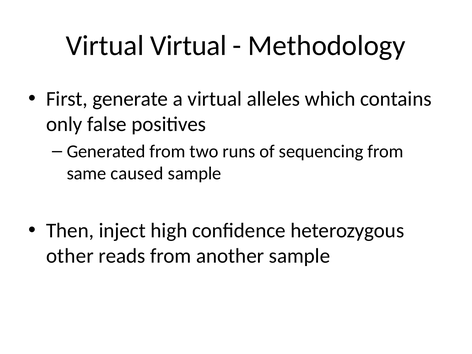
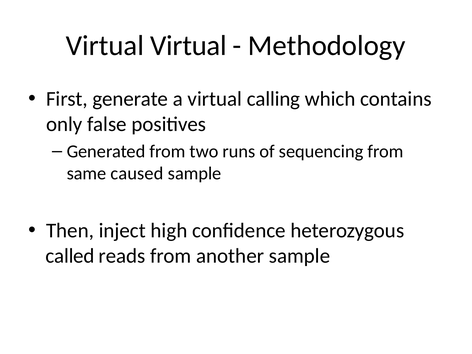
alleles: alleles -> calling
other: other -> called
